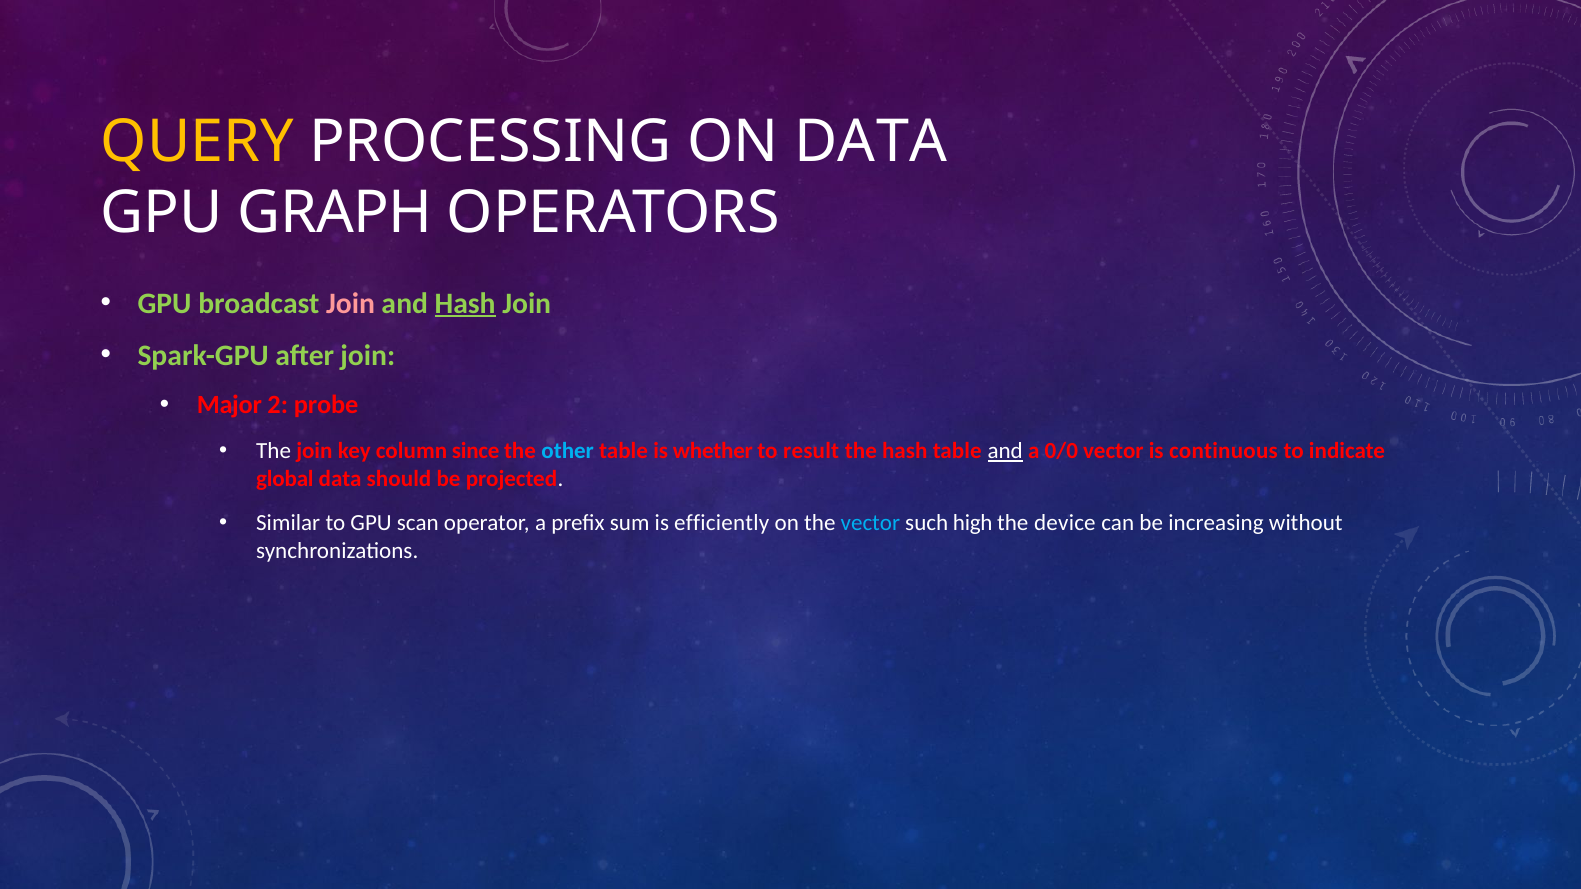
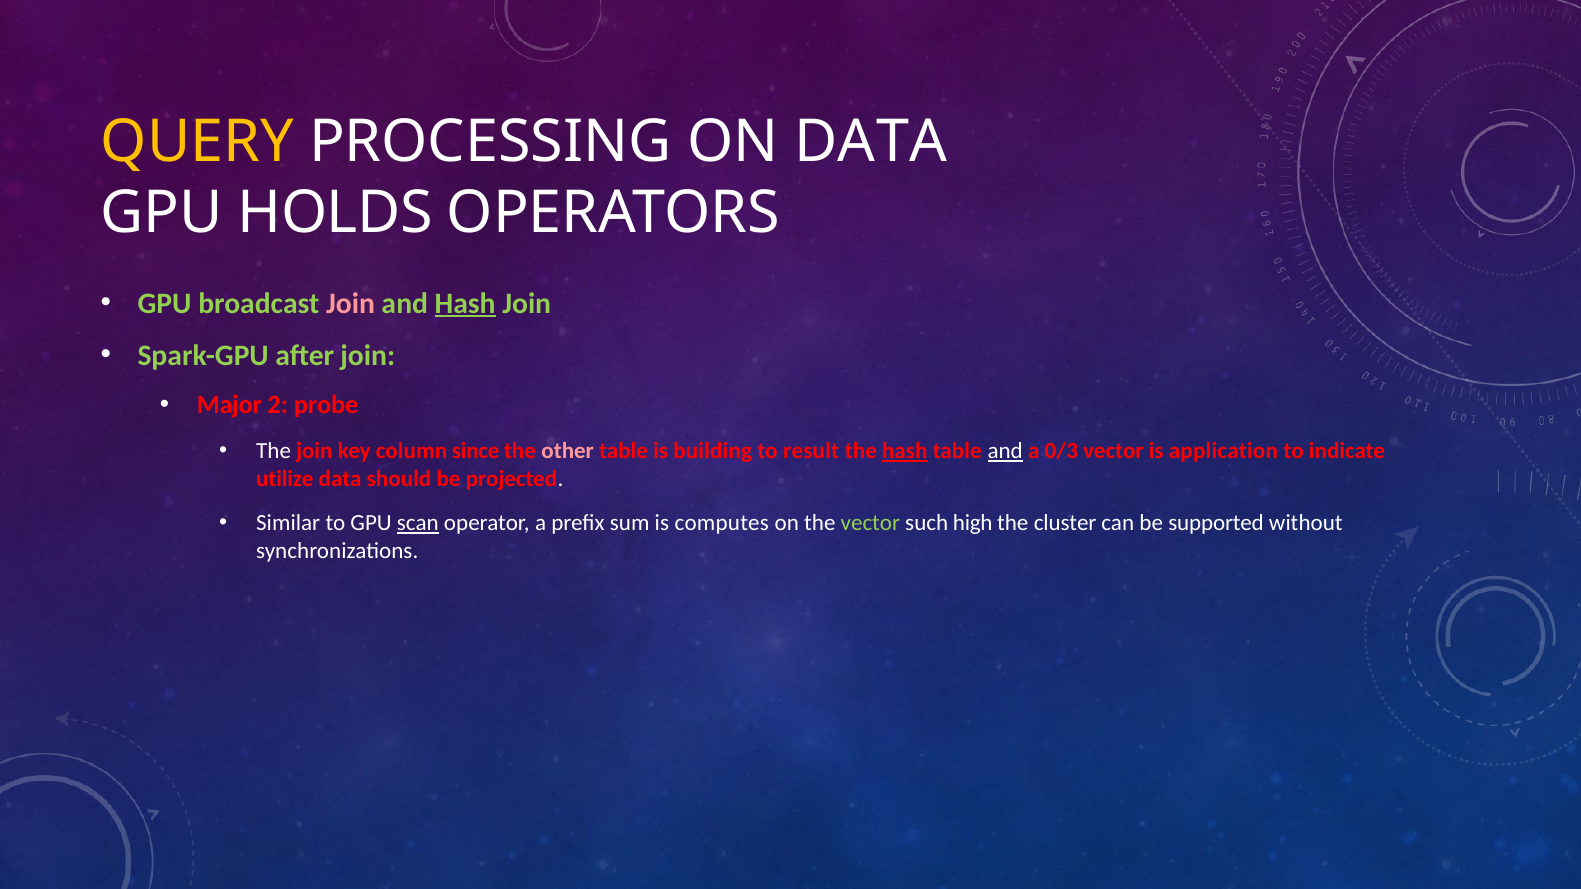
GRAPH: GRAPH -> HOLDS
other colour: light blue -> pink
whether: whether -> building
hash at (905, 451) underline: none -> present
0/0: 0/0 -> 0/3
continuous: continuous -> application
global: global -> utilize
scan underline: none -> present
efficiently: efficiently -> computes
vector at (870, 523) colour: light blue -> light green
device: device -> cluster
increasing: increasing -> supported
